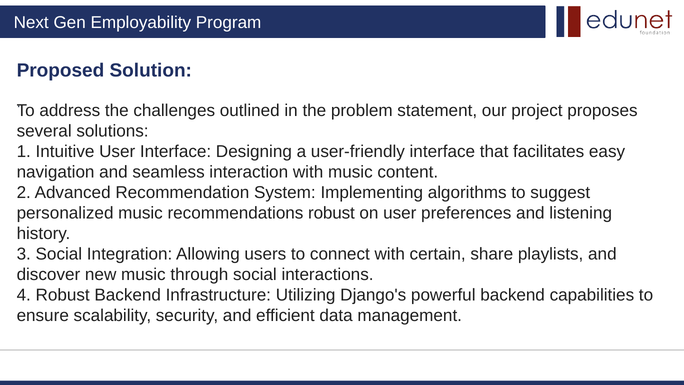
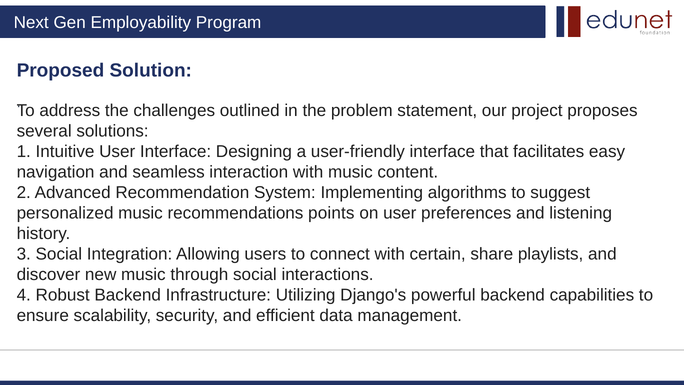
recommendations robust: robust -> points
